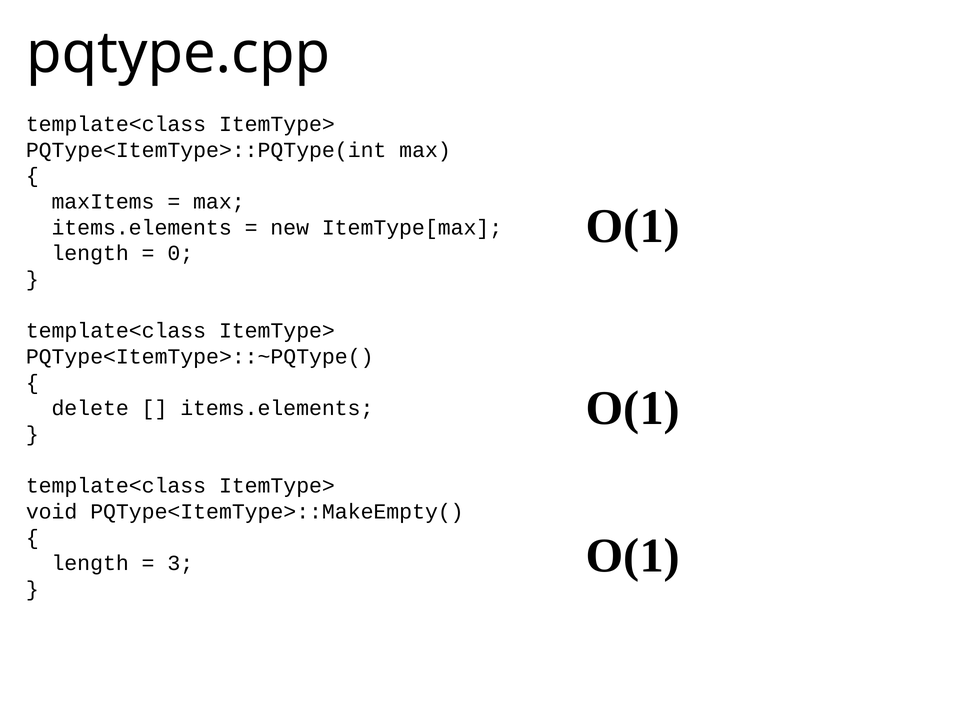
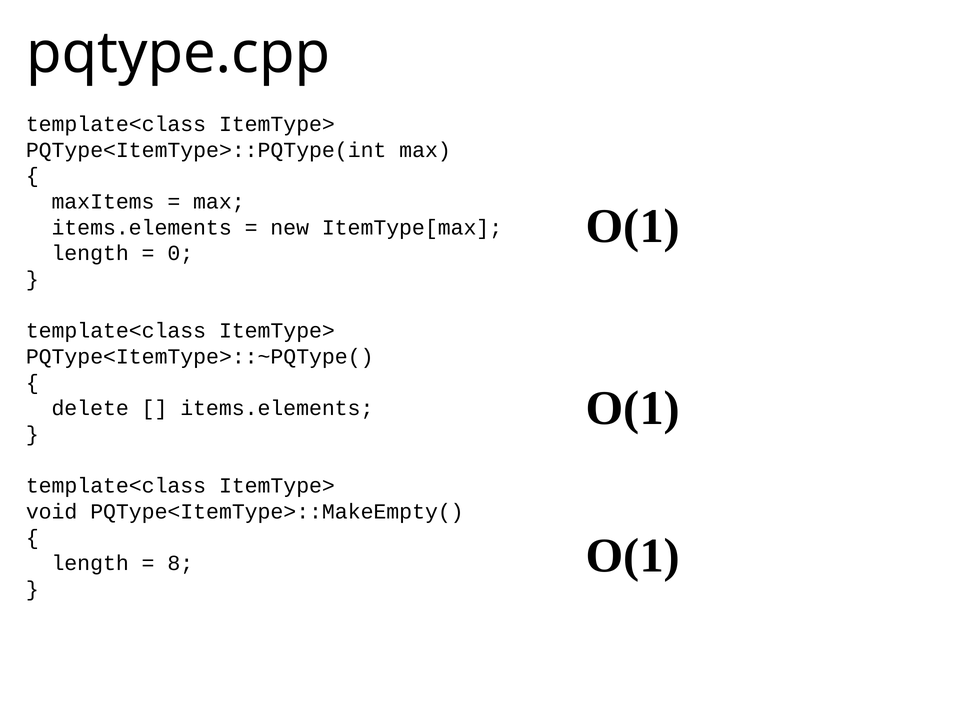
3: 3 -> 8
